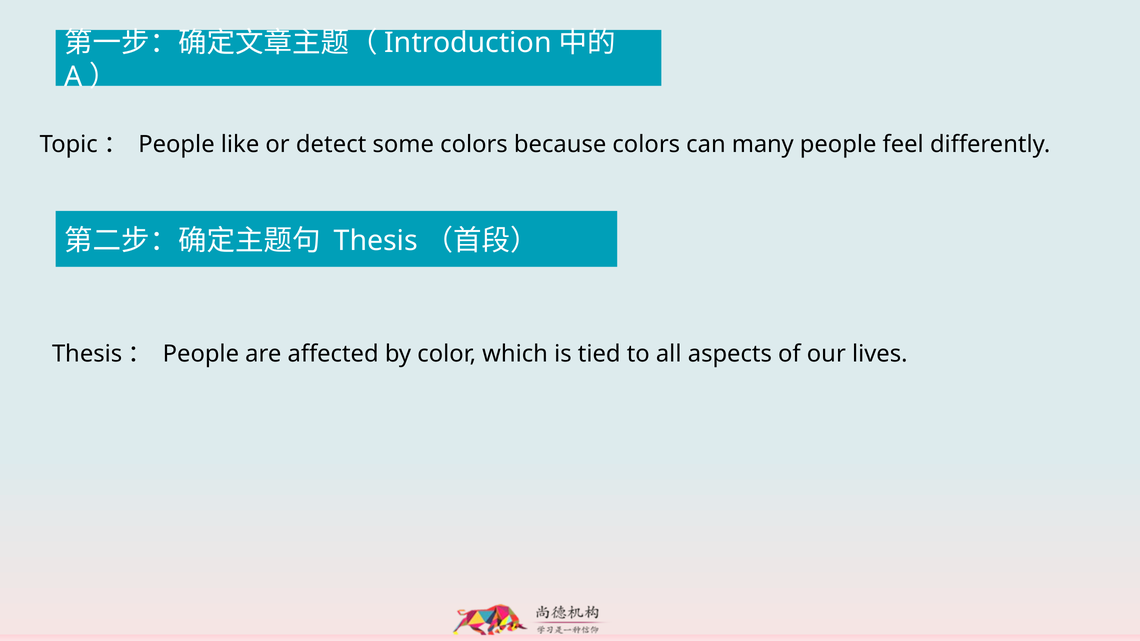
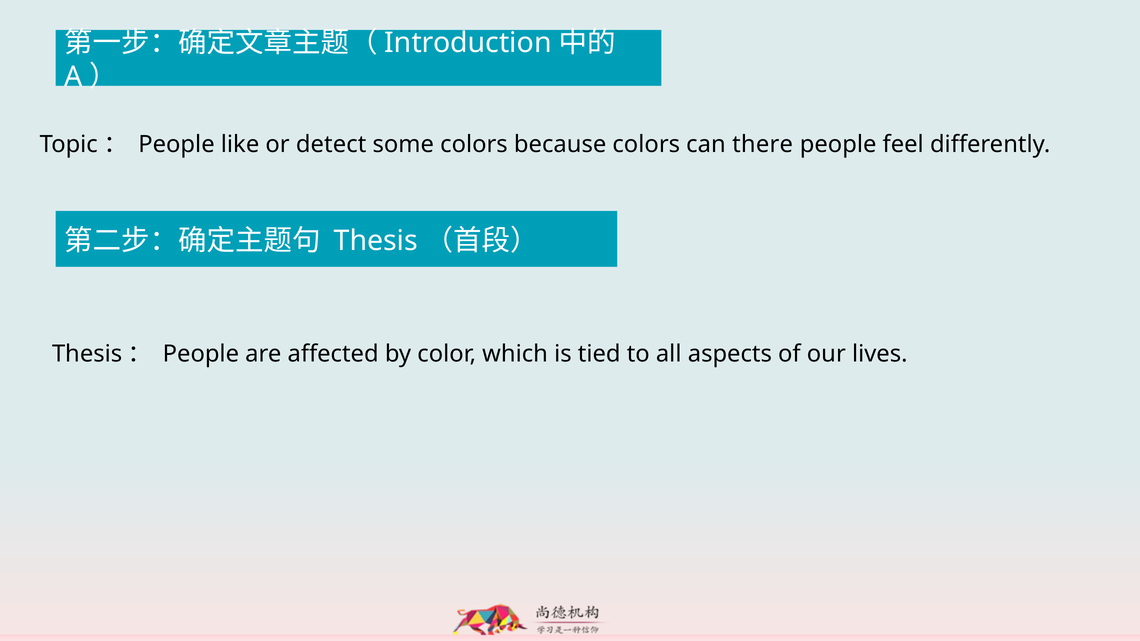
many: many -> there
